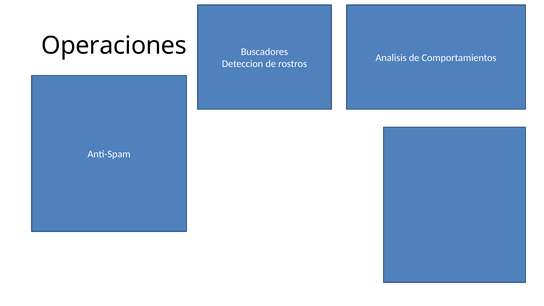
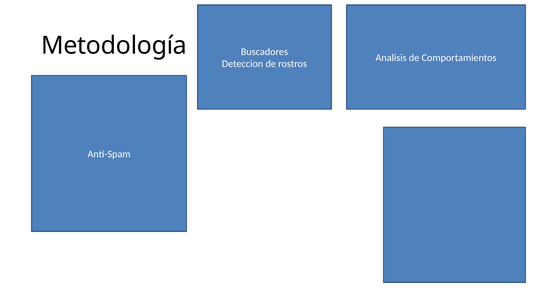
Operaciones: Operaciones -> Metodología
